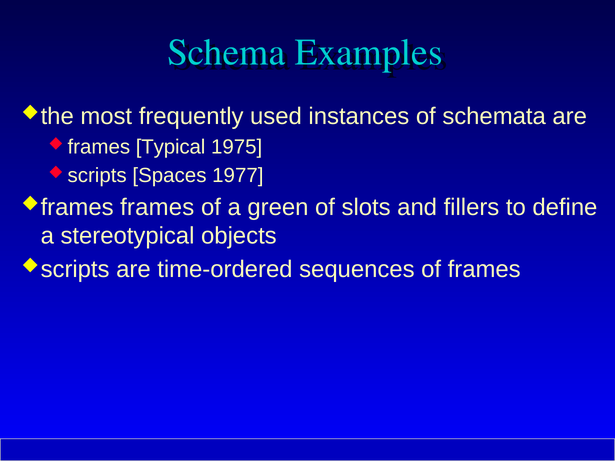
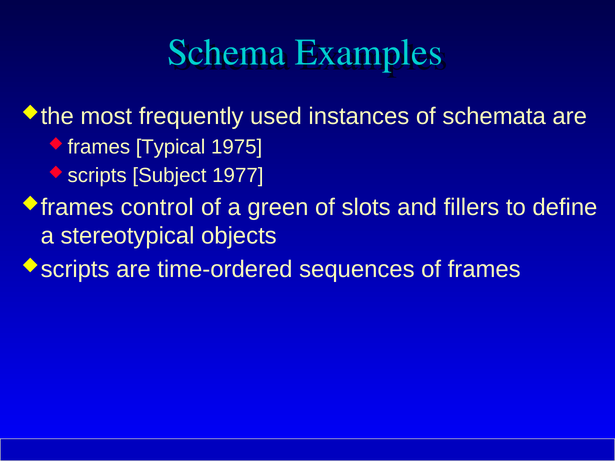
Spaces: Spaces -> Subject
frames at (157, 207): frames -> control
